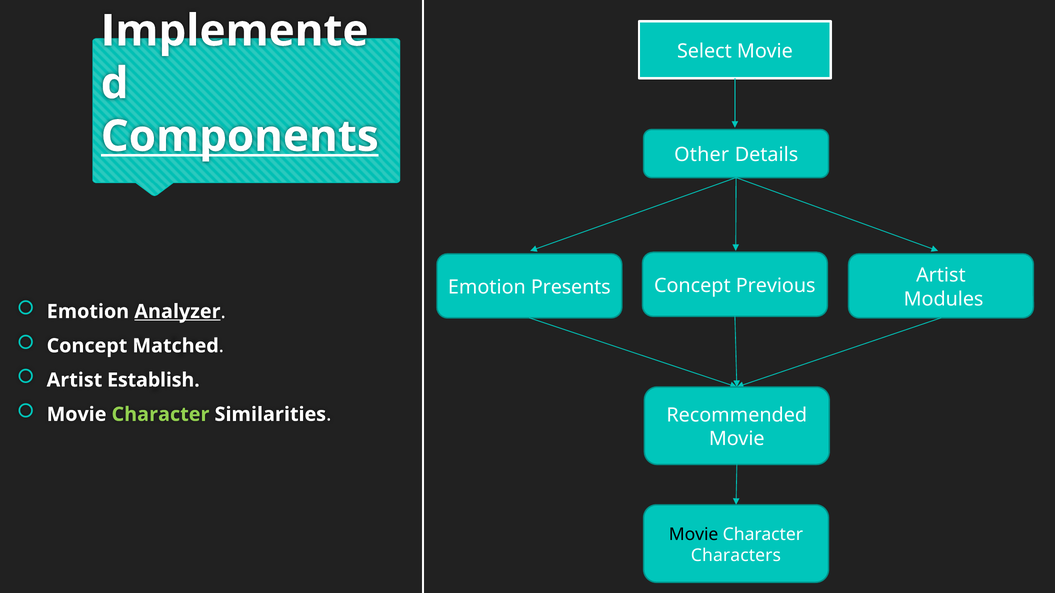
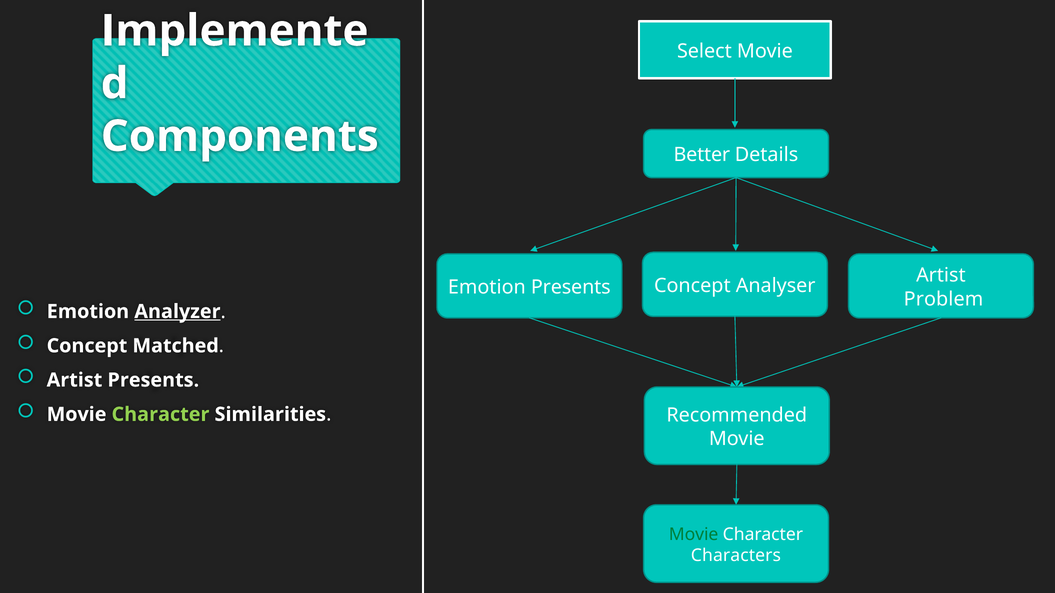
Components underline: present -> none
Other: Other -> Better
Previous: Previous -> Analyser
Modules: Modules -> Problem
Artist Establish: Establish -> Presents
Movie at (694, 535) colour: black -> green
